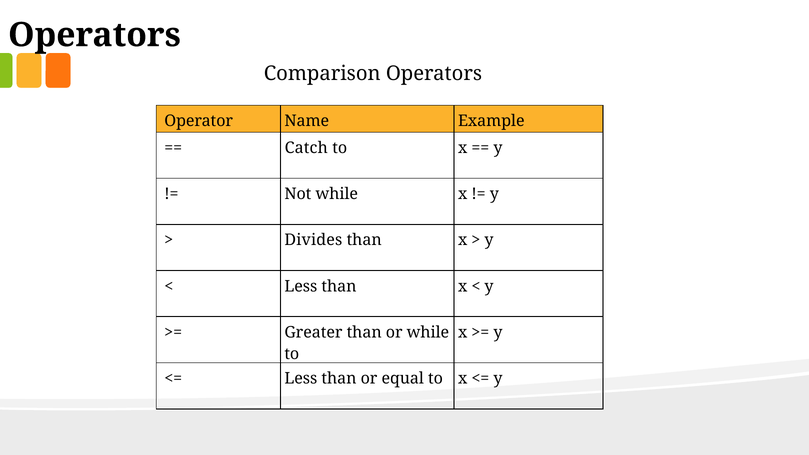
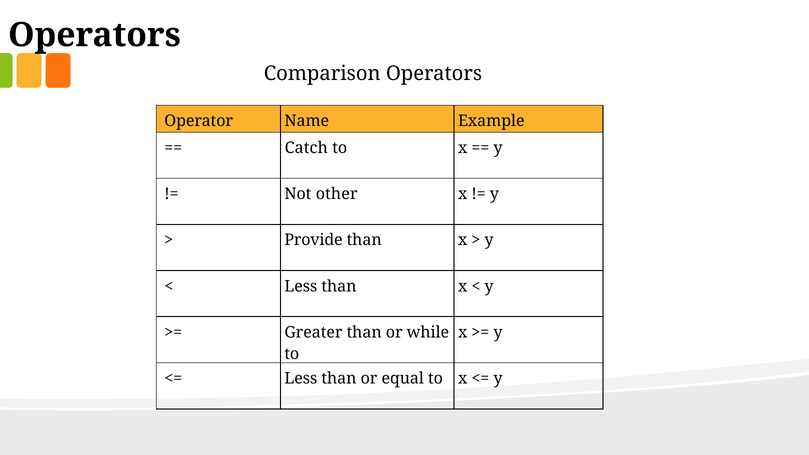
Not while: while -> other
Divides: Divides -> Provide
